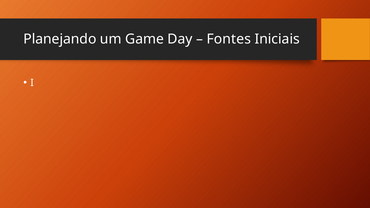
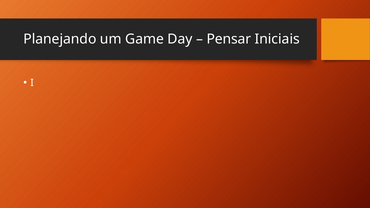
Fontes: Fontes -> Pensar
